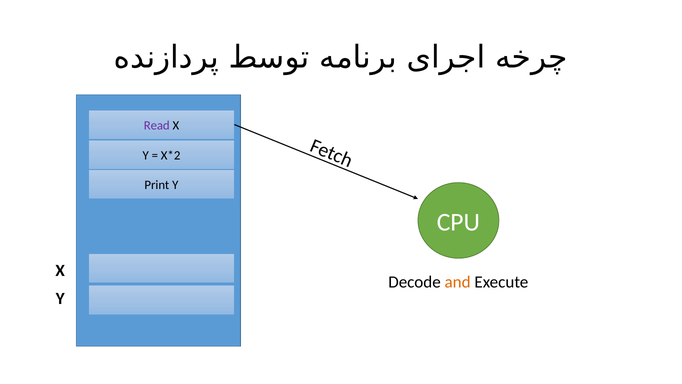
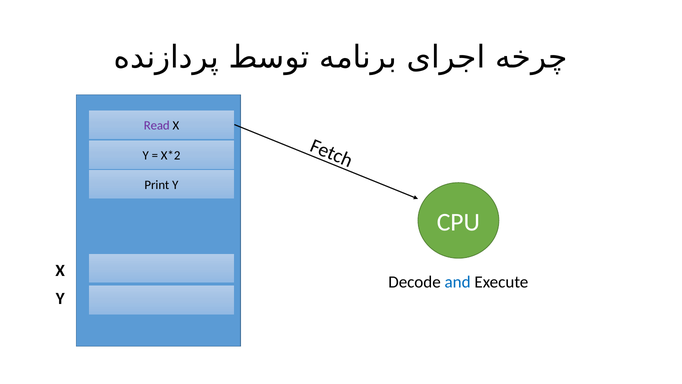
and colour: orange -> blue
